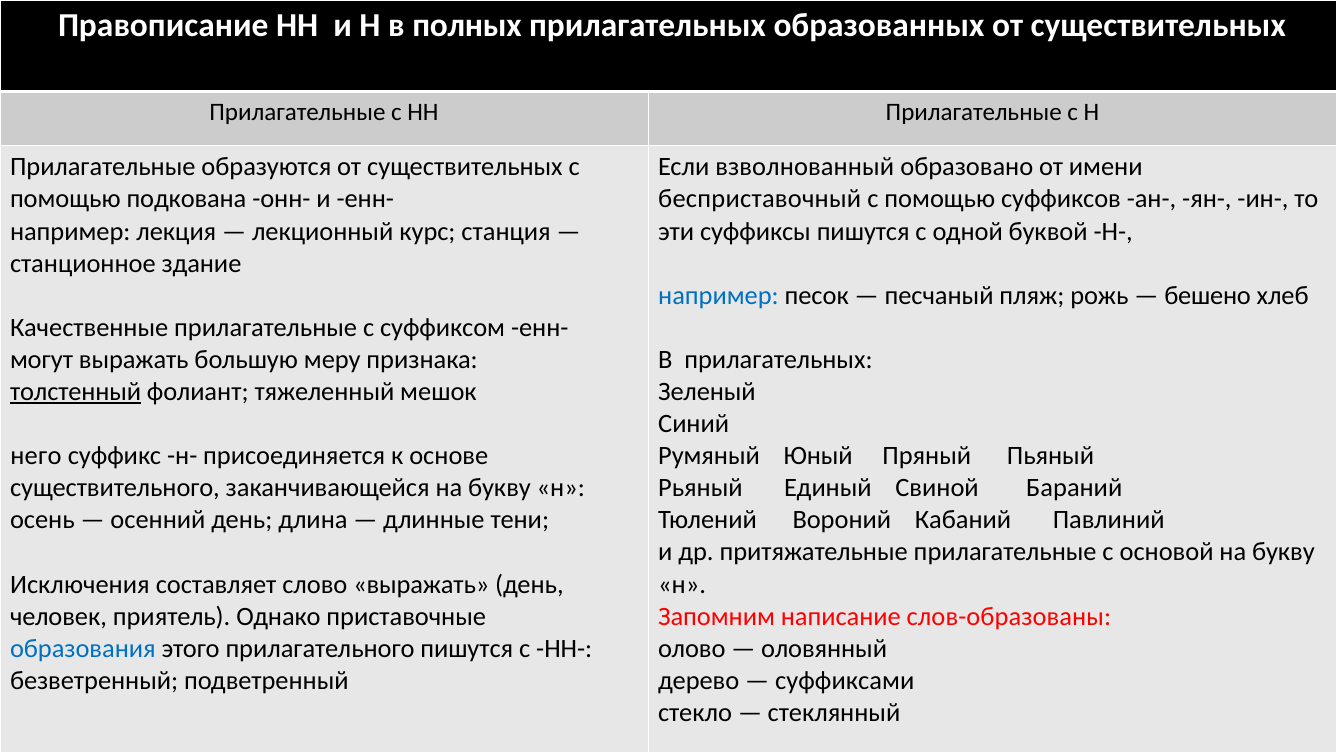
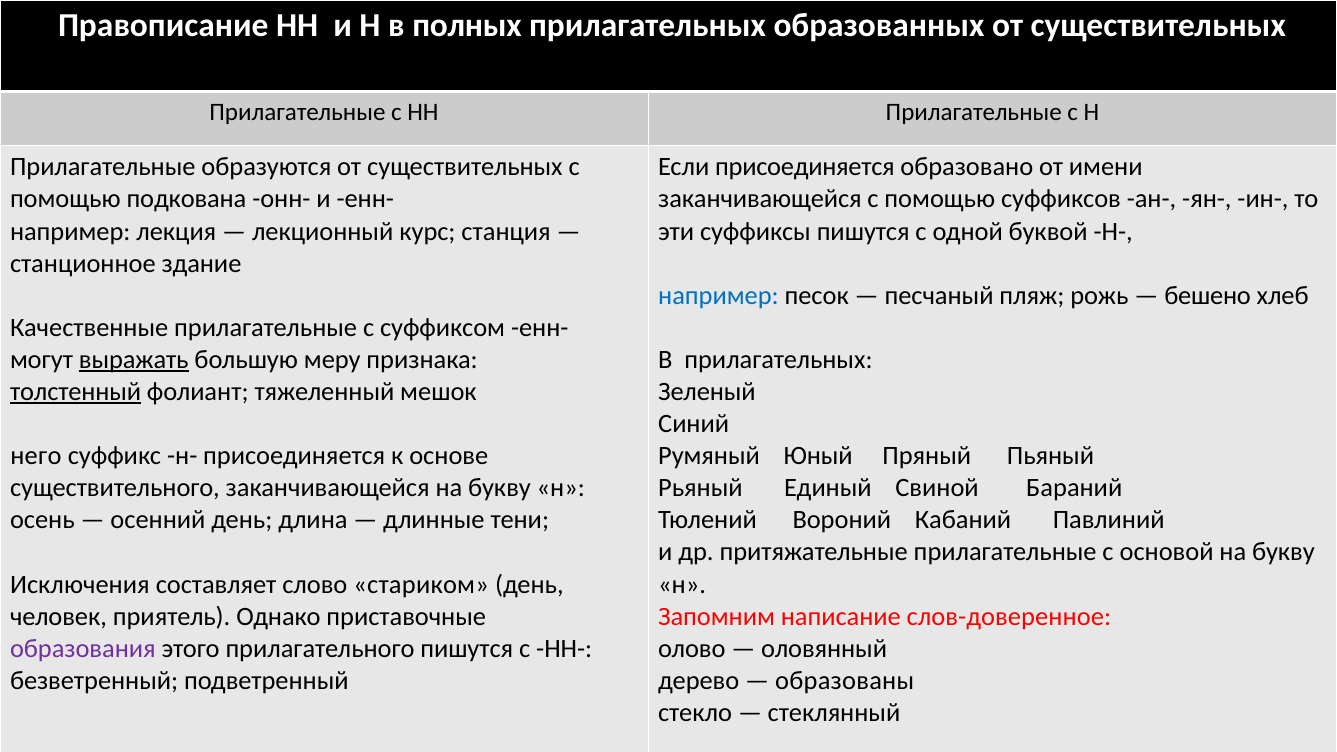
Если взволнованный: взволнованный -> присоединяется
бесприставочный at (760, 199): бесприставочный -> заканчивающейся
выражать at (134, 360) underline: none -> present
слово выражать: выражать -> стариком
слов-образованы: слов-образованы -> слов-доверенное
образования colour: blue -> purple
суффиксами: суффиксами -> образованы
